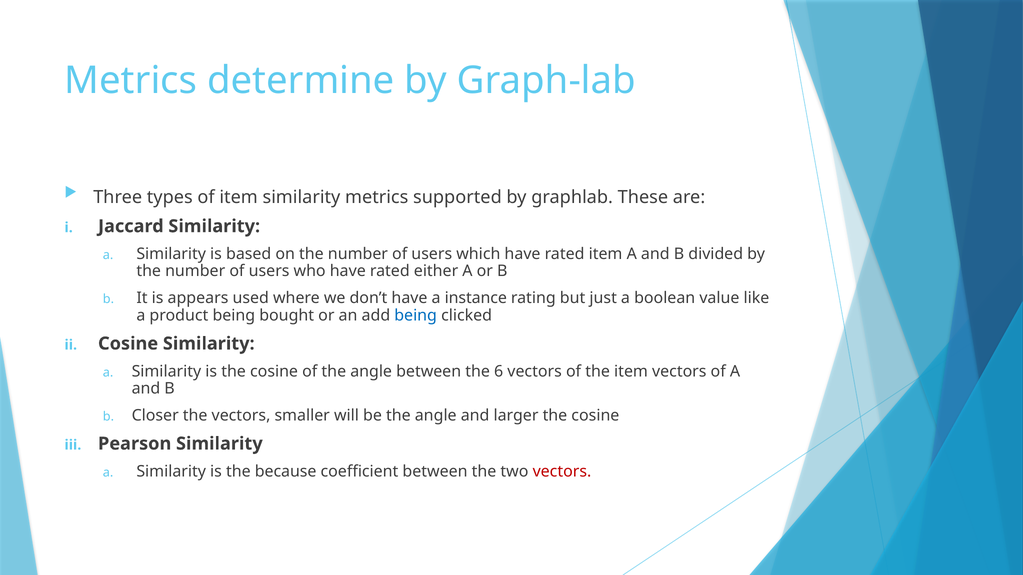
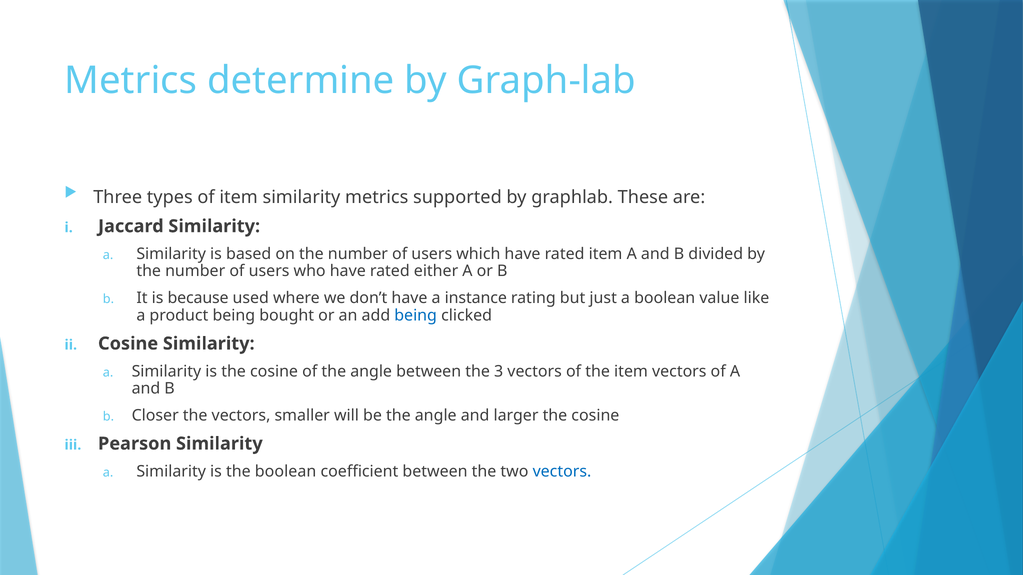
appears: appears -> because
6: 6 -> 3
the because: because -> boolean
vectors at (562, 472) colour: red -> blue
